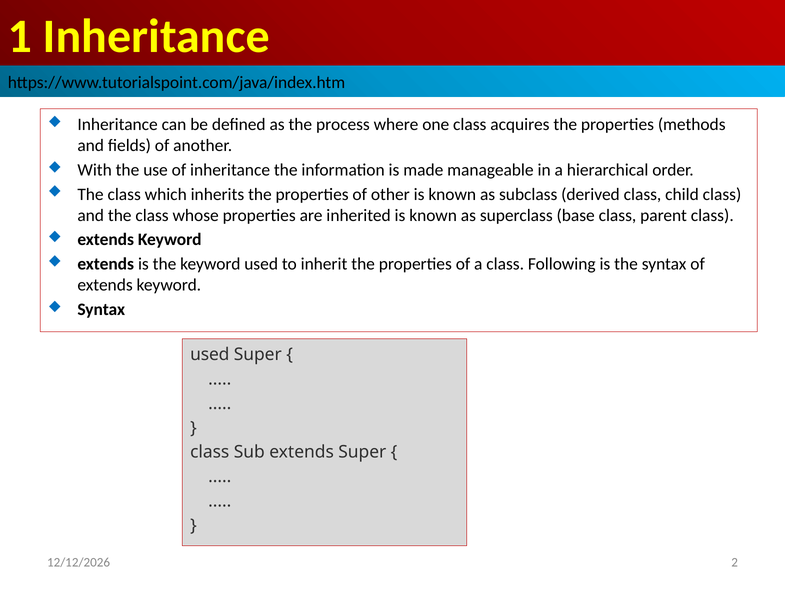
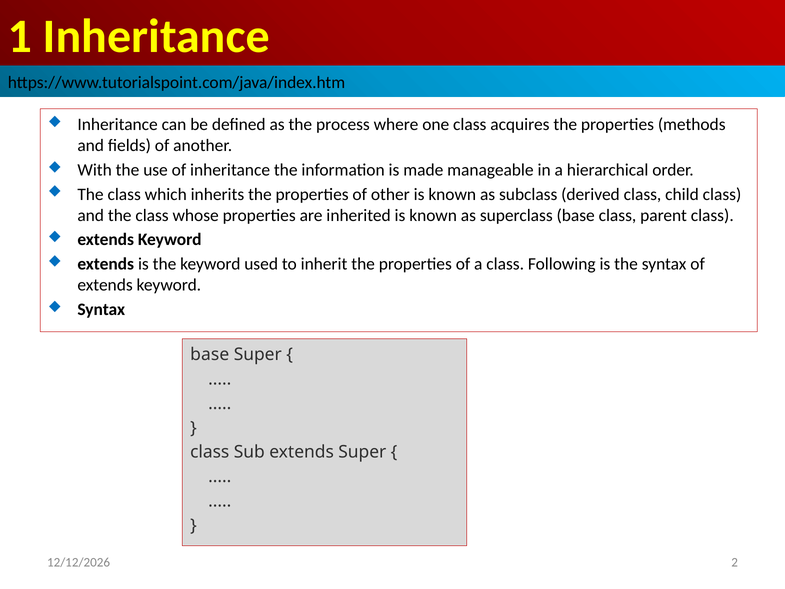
used at (210, 354): used -> base
